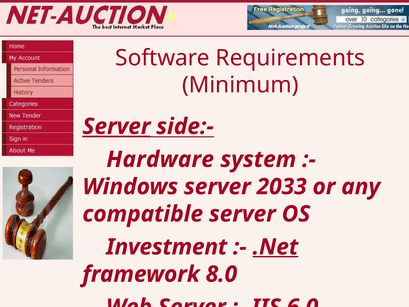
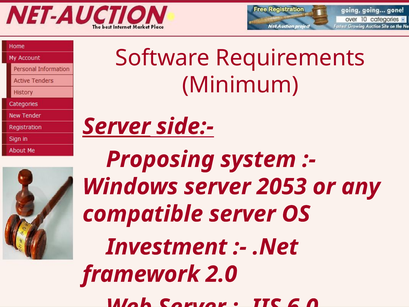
Hardware: Hardware -> Proposing
2033: 2033 -> 2053
.Net at (275, 247) underline: present -> none
8.0: 8.0 -> 2.0
